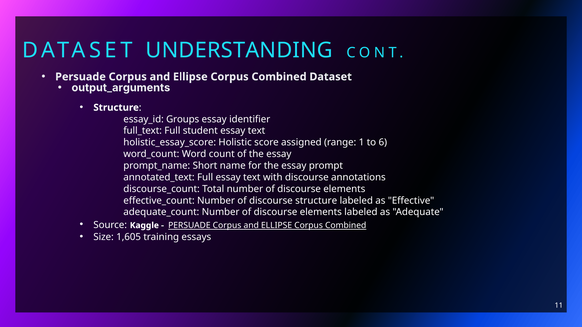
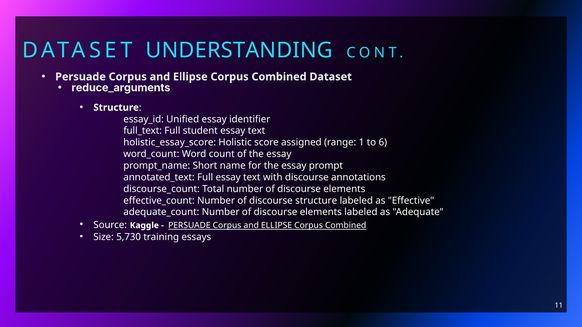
output_arguments: output_arguments -> reduce_arguments
Groups: Groups -> Unified
1,605: 1,605 -> 5,730
